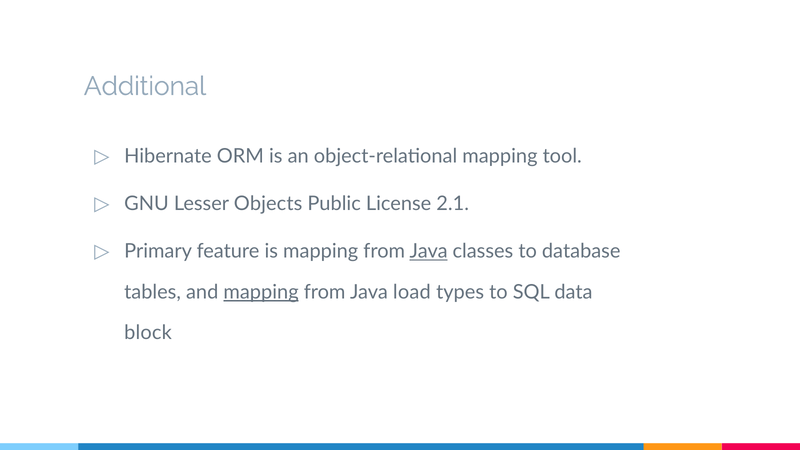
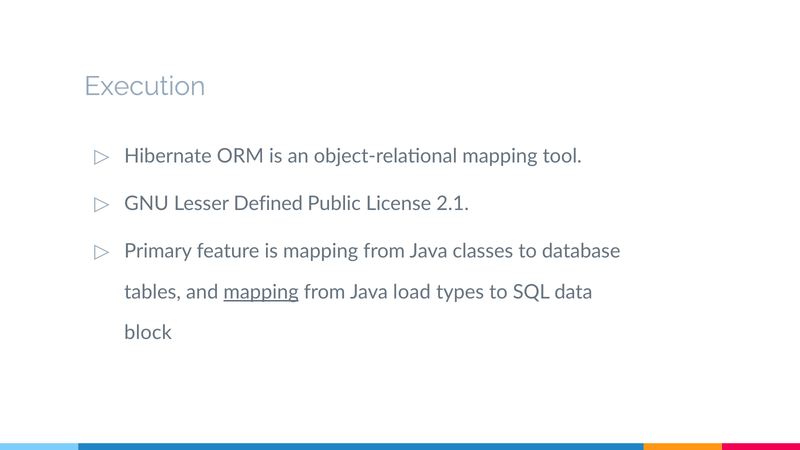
Additional: Additional -> Execution
Objects: Objects -> Defined
Java at (429, 251) underline: present -> none
